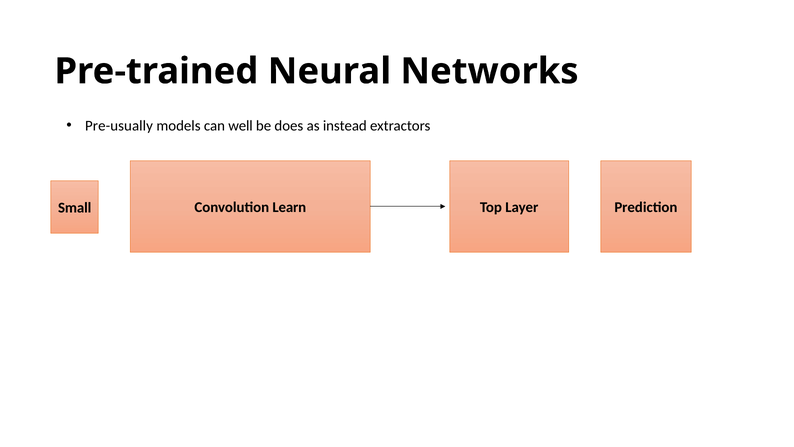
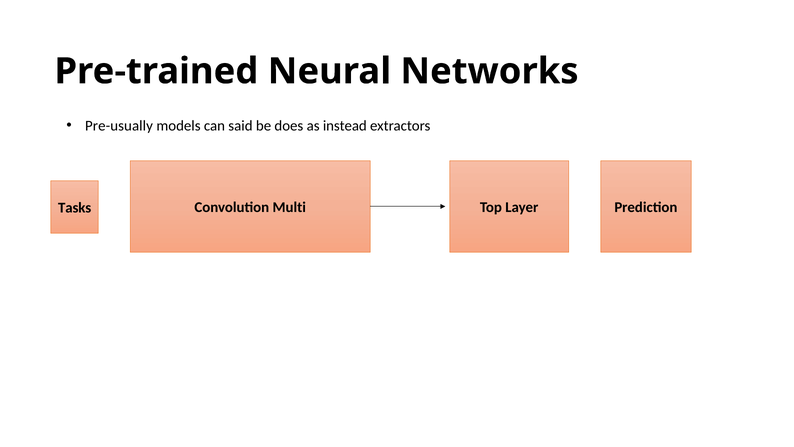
well: well -> said
Learn: Learn -> Multi
Small: Small -> Tasks
